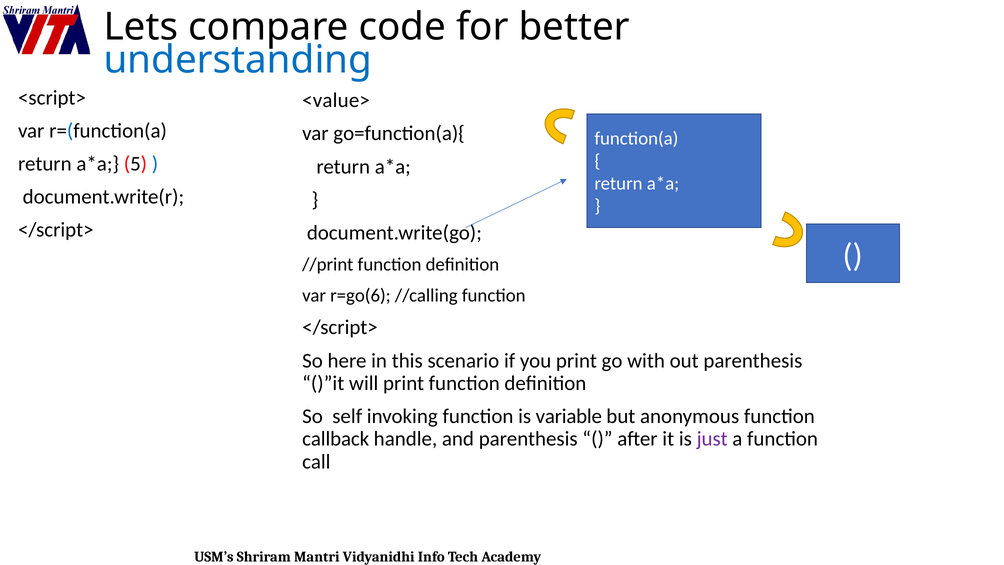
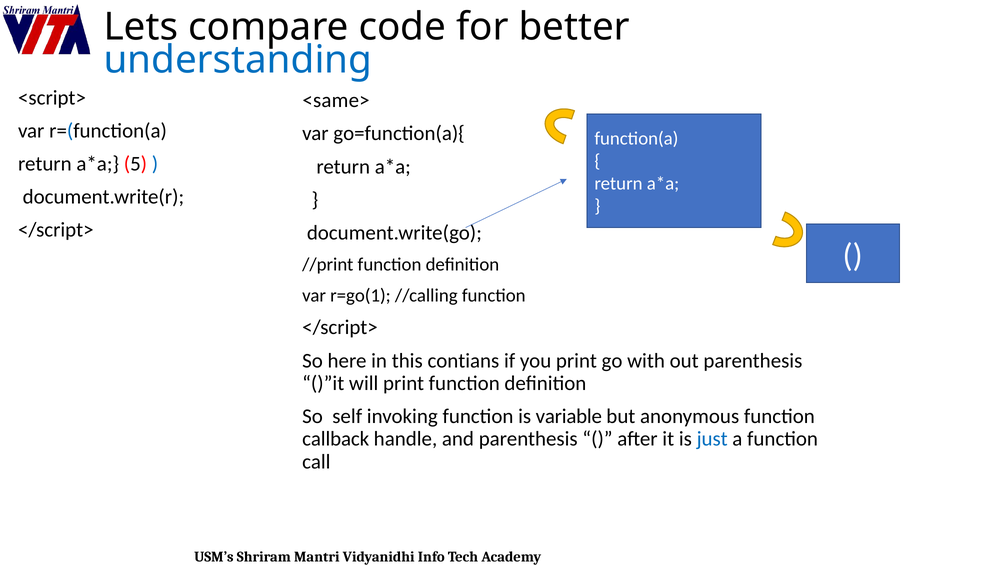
<value>: <value> -> <same>
r=go(6: r=go(6 -> r=go(1
scenario: scenario -> contians
just colour: purple -> blue
